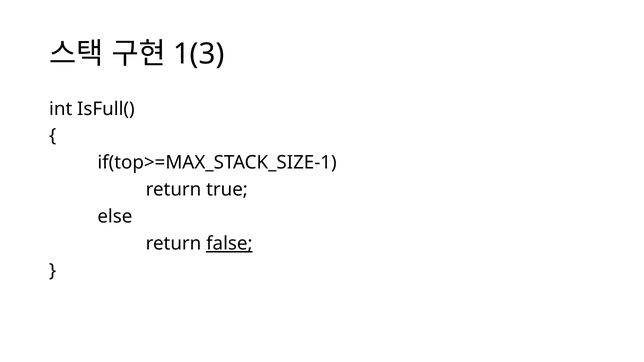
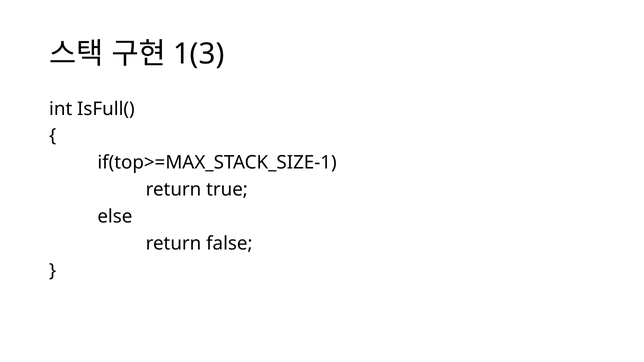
false underline: present -> none
